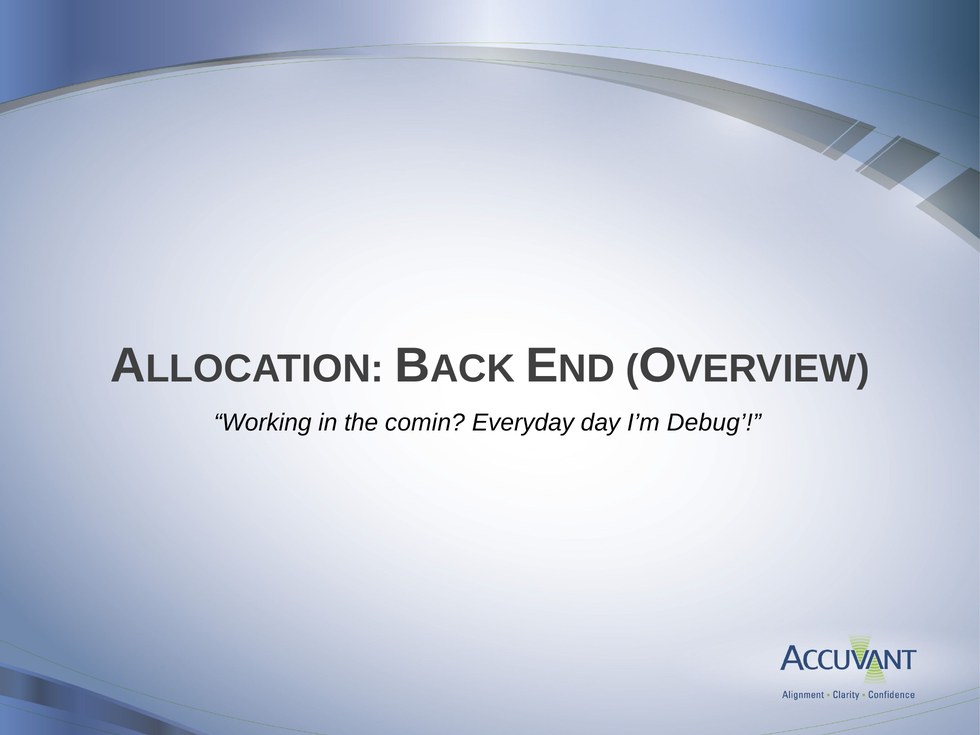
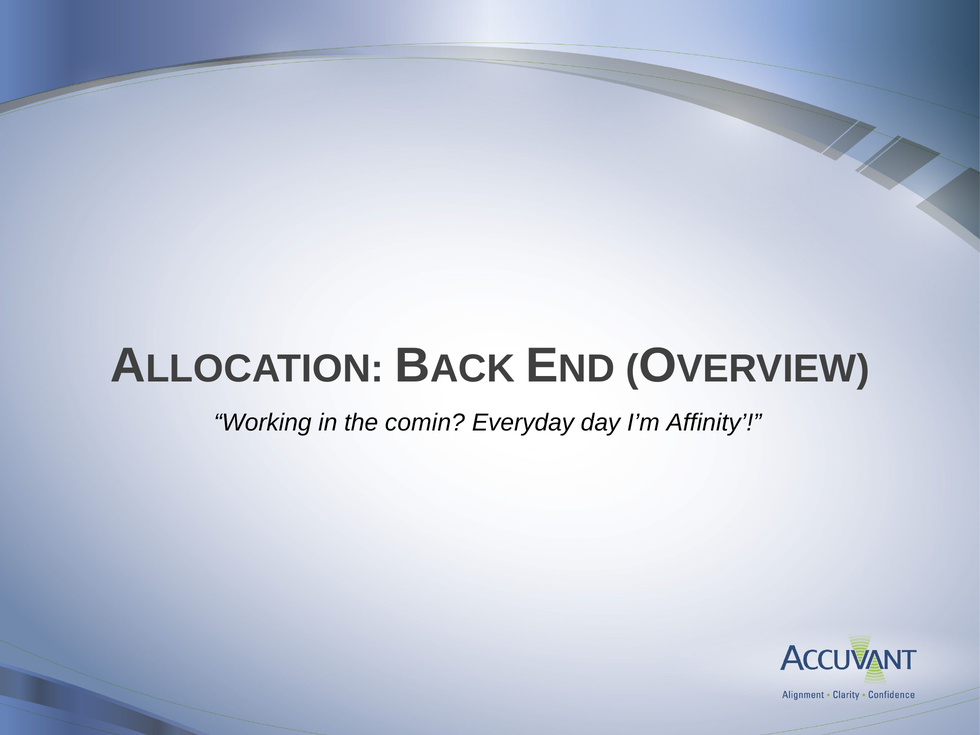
Debug: Debug -> Affinity
